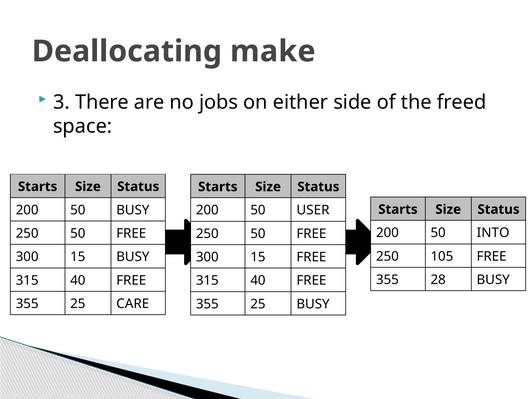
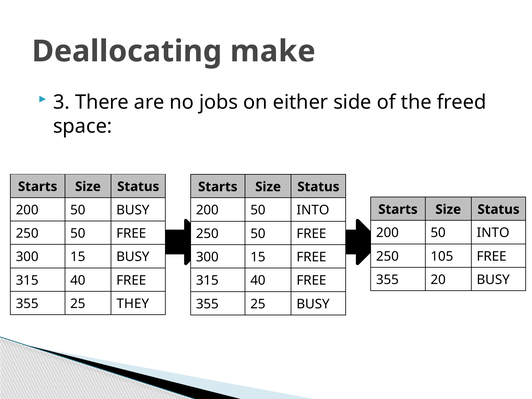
USER at (313, 210): USER -> INTO
28: 28 -> 20
CARE: CARE -> THEY
